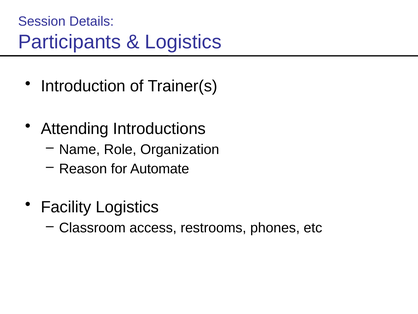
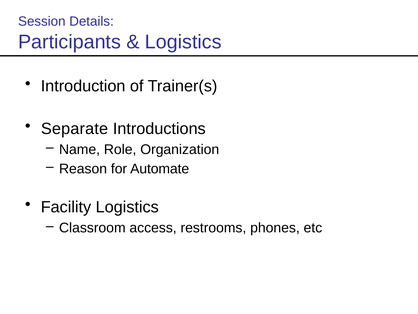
Attending: Attending -> Separate
